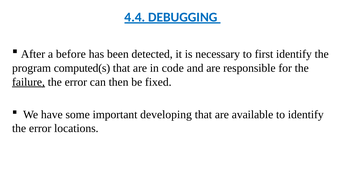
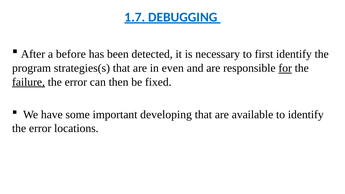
4.4: 4.4 -> 1.7
computed(s: computed(s -> strategies(s
code: code -> even
for underline: none -> present
